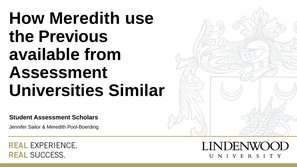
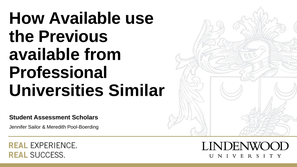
How Meredith: Meredith -> Available
Assessment at (58, 73): Assessment -> Professional
